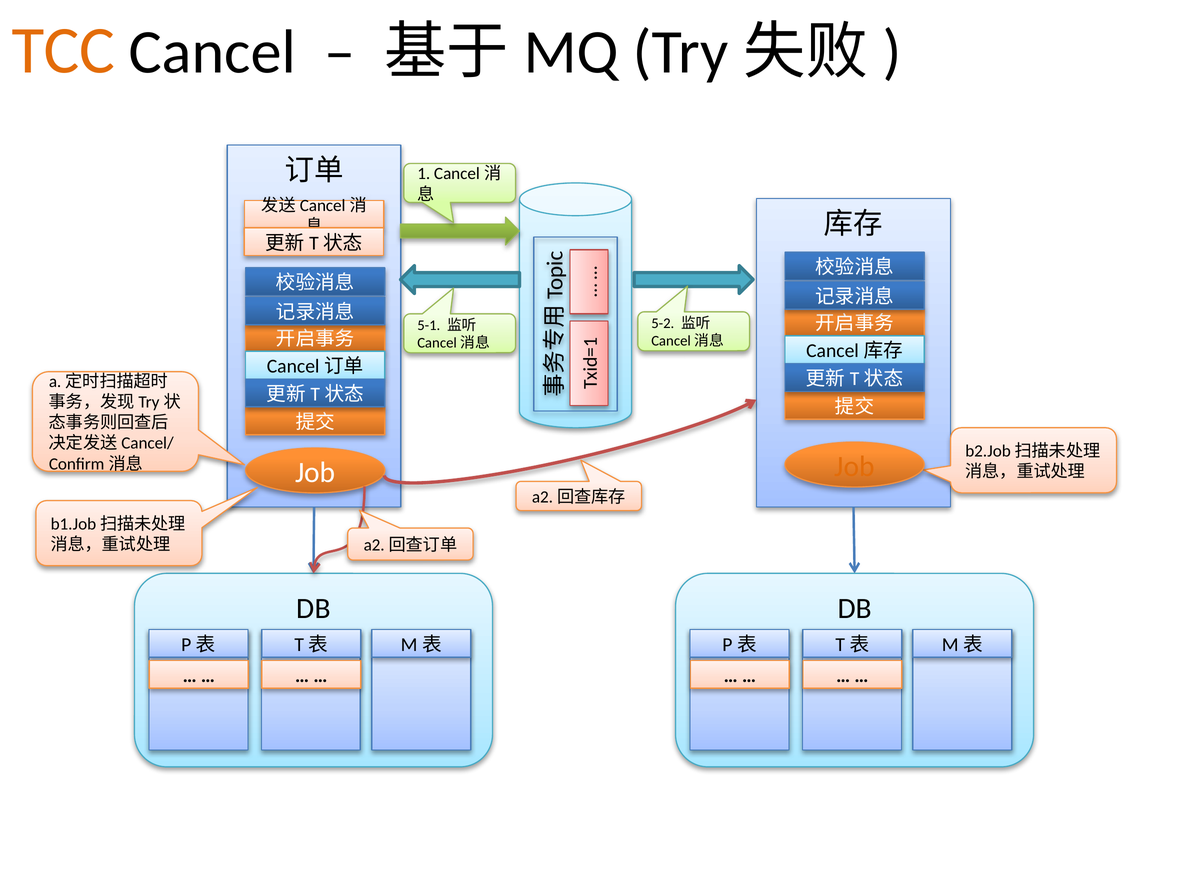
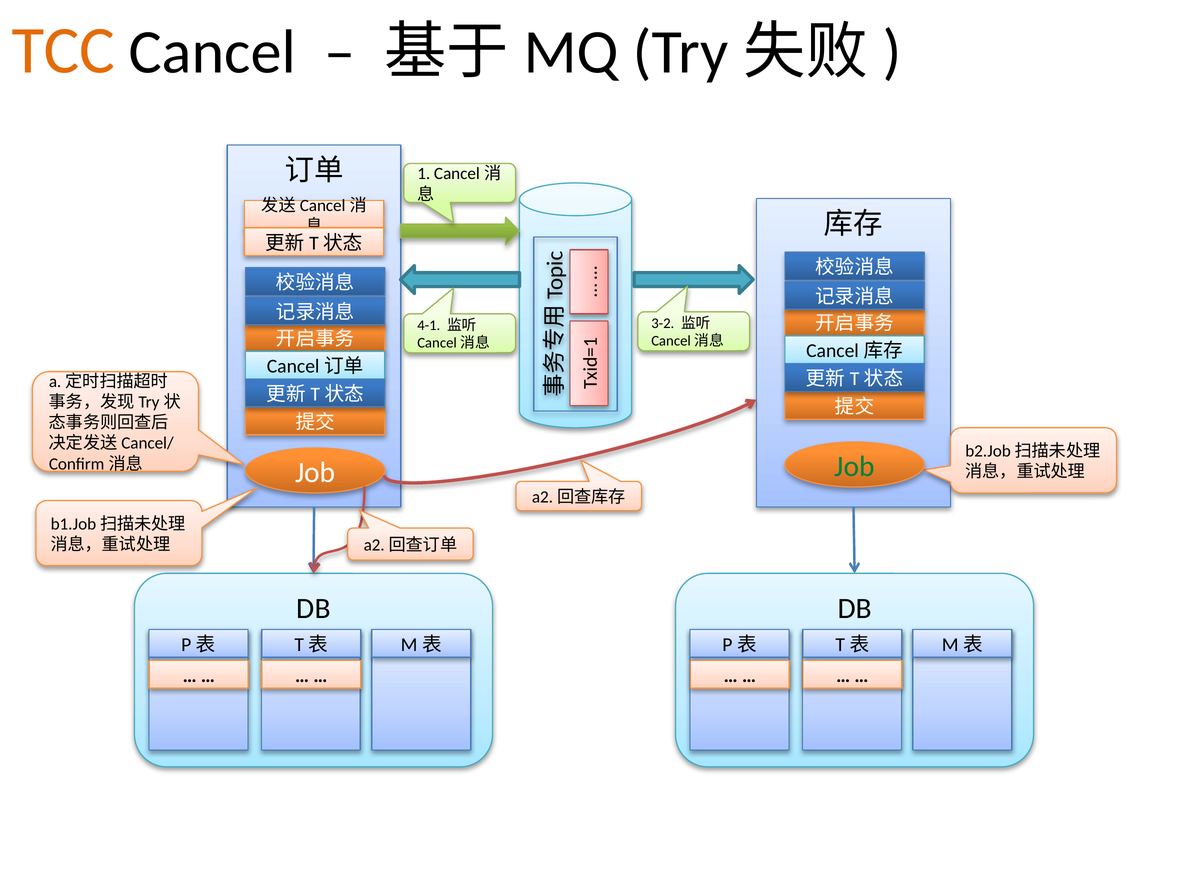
5-2: 5-2 -> 3-2
5-1: 5-1 -> 4-1
Job at (855, 467) colour: orange -> green
